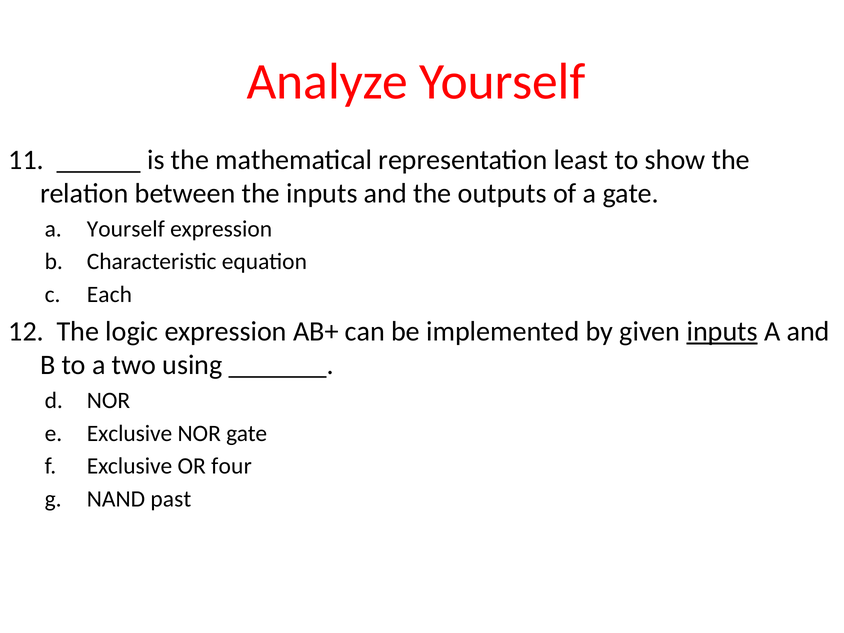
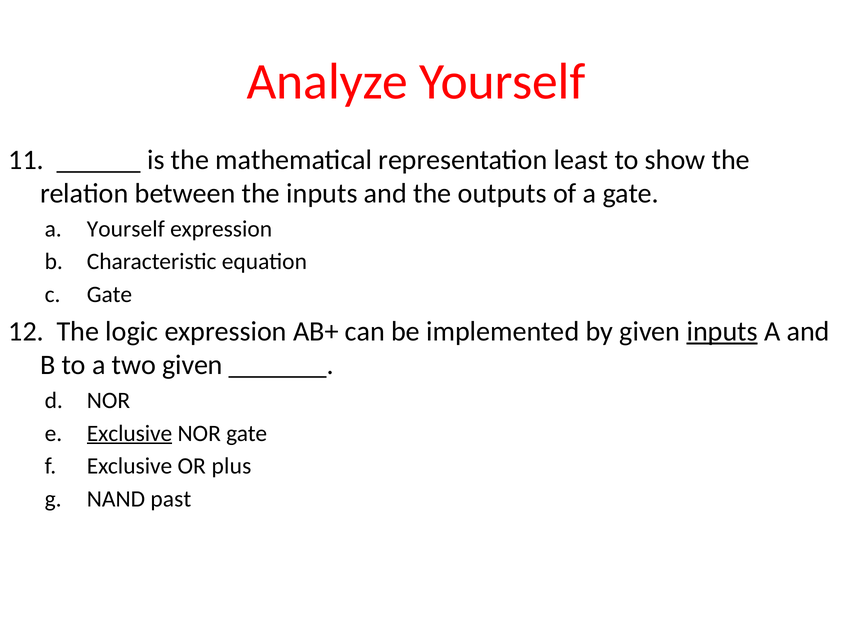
Each at (109, 295): Each -> Gate
two using: using -> given
Exclusive at (130, 433) underline: none -> present
four: four -> plus
